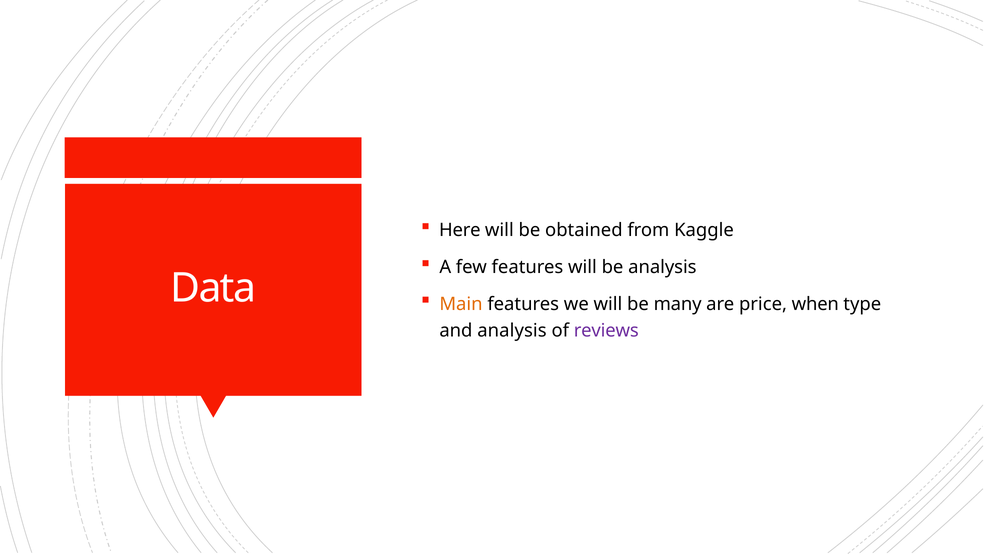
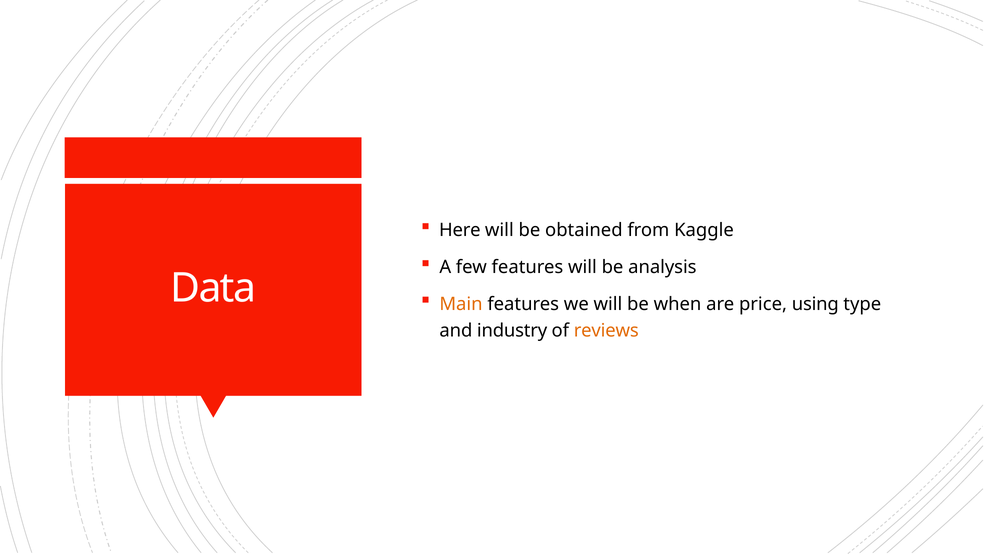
many: many -> when
when: when -> using
and analysis: analysis -> industry
reviews colour: purple -> orange
